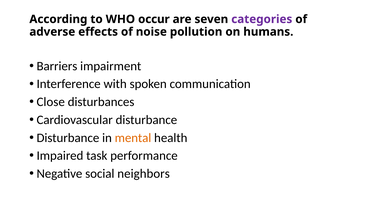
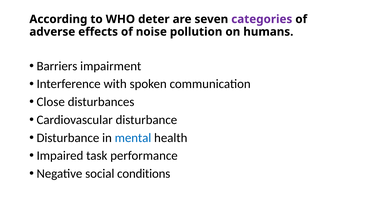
occur: occur -> deter
mental colour: orange -> blue
neighbors: neighbors -> conditions
